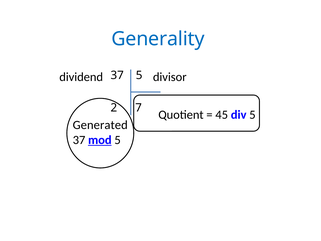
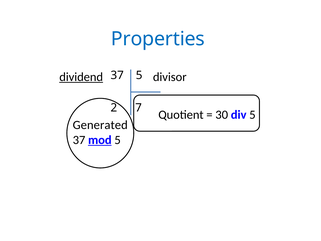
Generality: Generality -> Properties
dividend underline: none -> present
45: 45 -> 30
